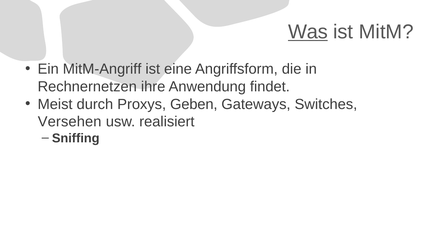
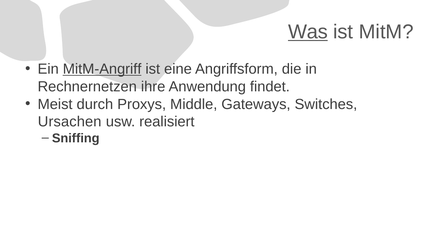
MitM-Angriff underline: none -> present
Geben: Geben -> Middle
Versehen: Versehen -> Ursachen
